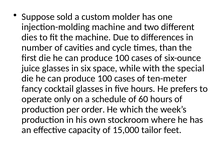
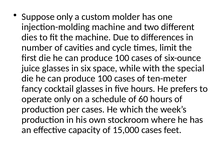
Suppose sold: sold -> only
than: than -> limit
per order: order -> cases
15,000 tailor: tailor -> cases
